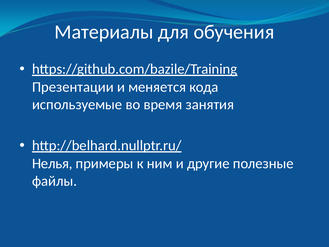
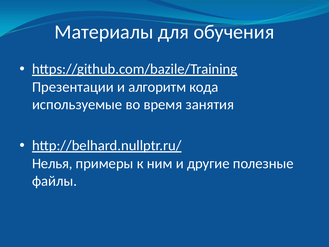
меняется: меняется -> алгоритм
